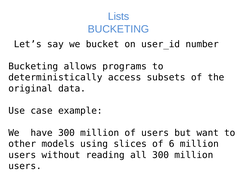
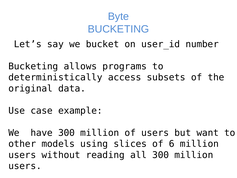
Lists: Lists -> Byte
